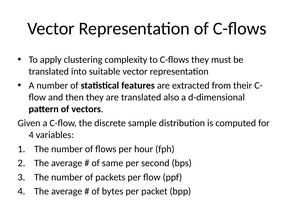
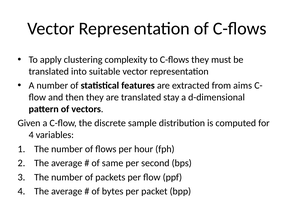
their: their -> aims
also: also -> stay
